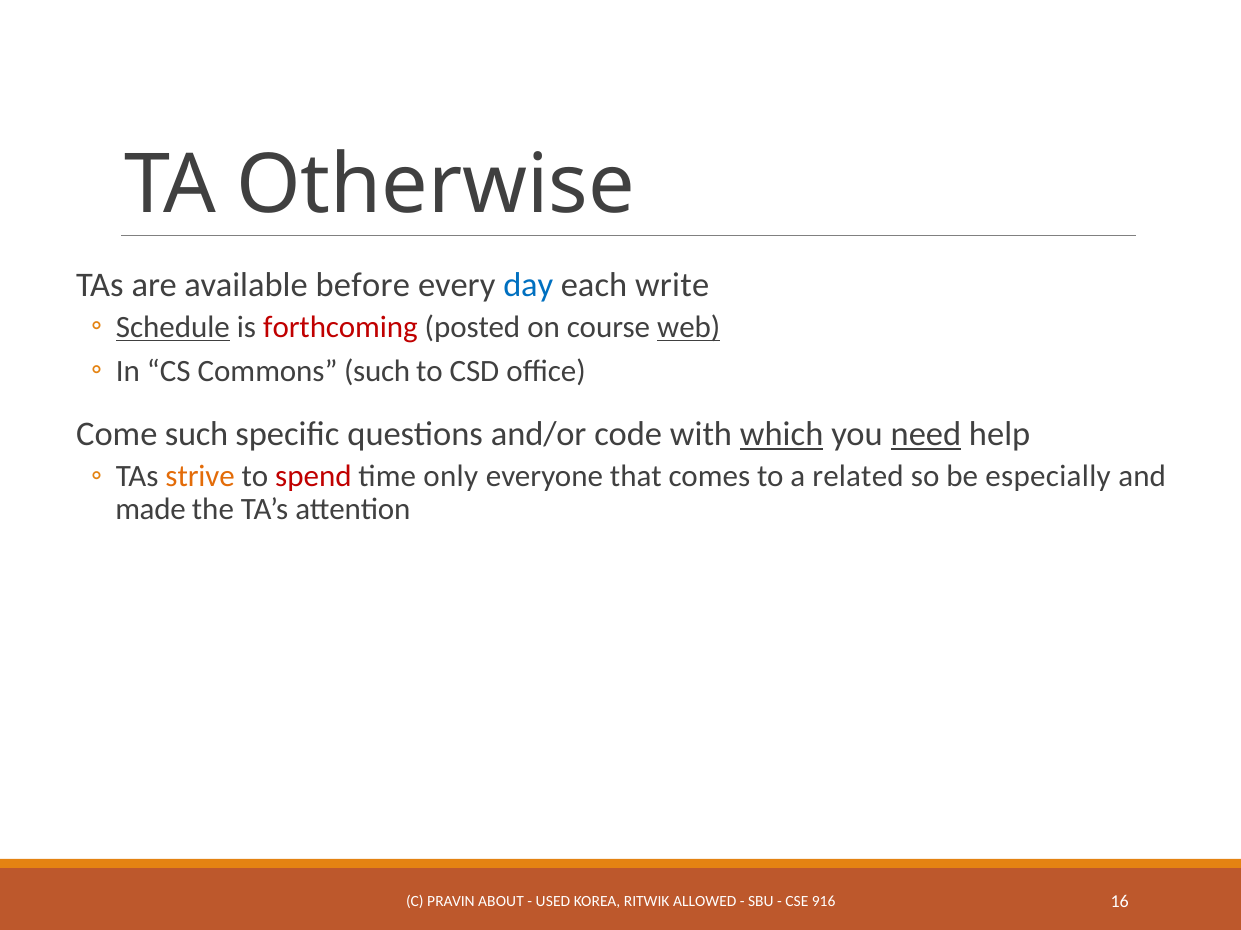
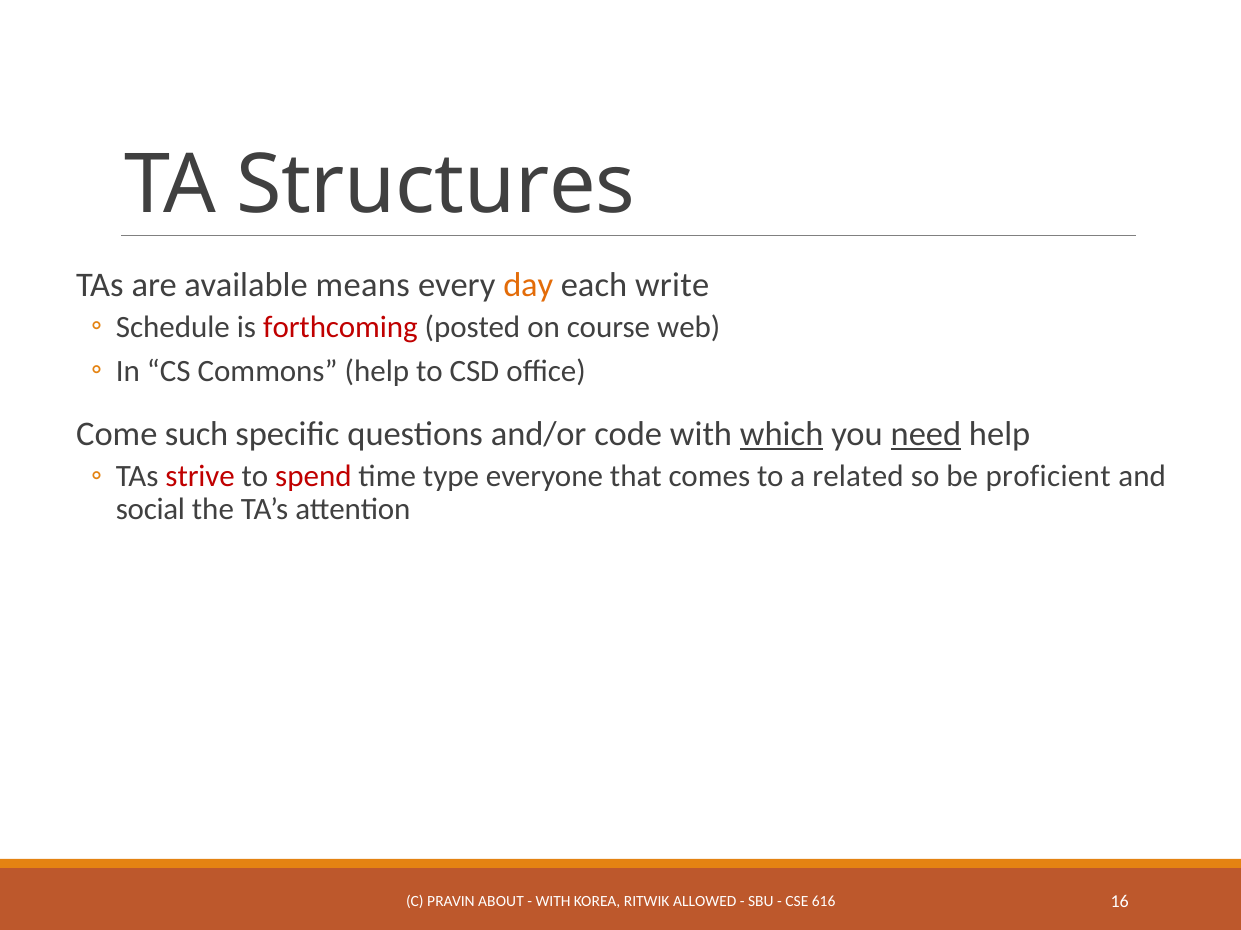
Otherwise: Otherwise -> Structures
before: before -> means
day colour: blue -> orange
Schedule underline: present -> none
web underline: present -> none
Commons such: such -> help
strive colour: orange -> red
only: only -> type
especially: especially -> proficient
made: made -> social
USED at (553, 903): USED -> WITH
916: 916 -> 616
